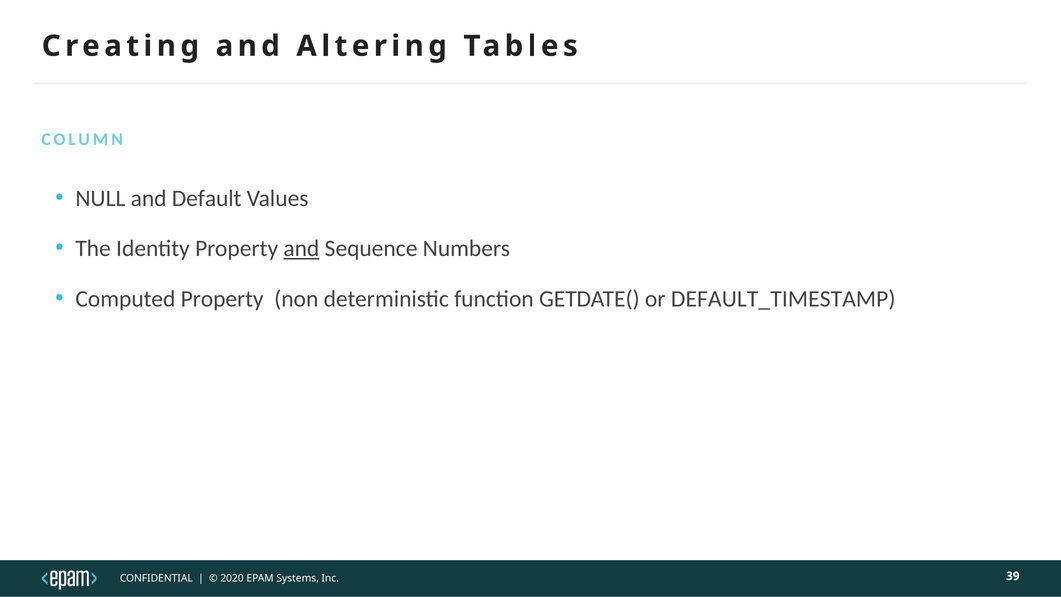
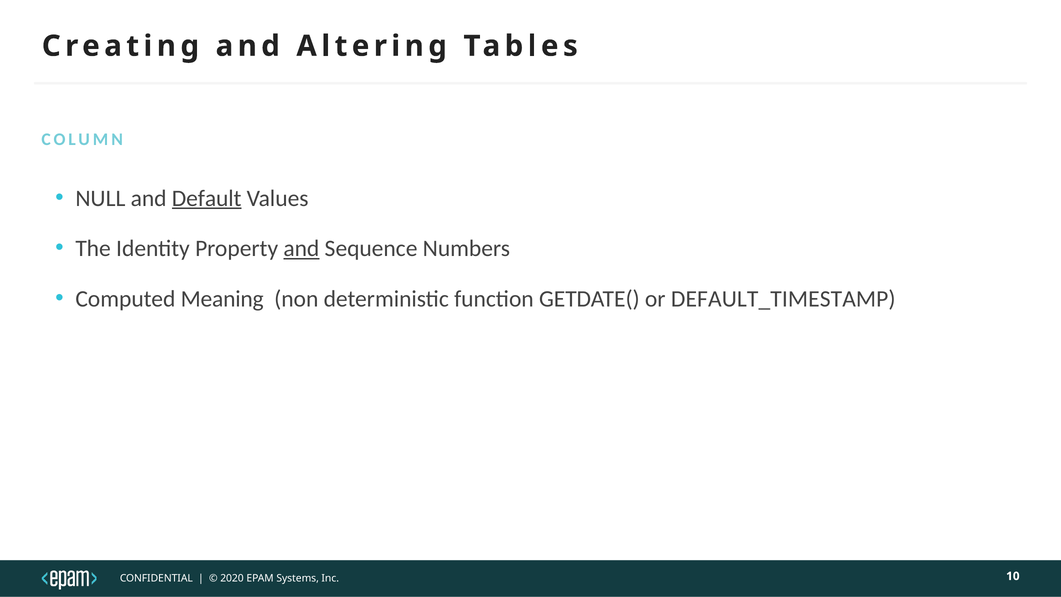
Default underline: none -> present
Computed Property: Property -> Meaning
39: 39 -> 10
